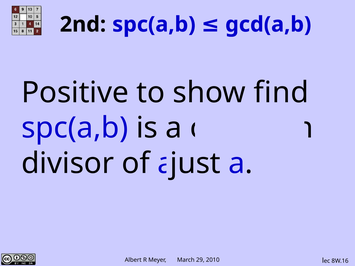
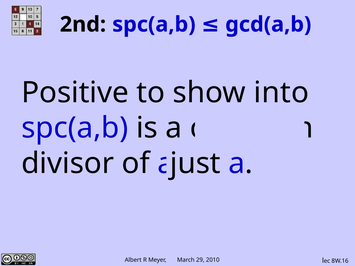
find: find -> into
